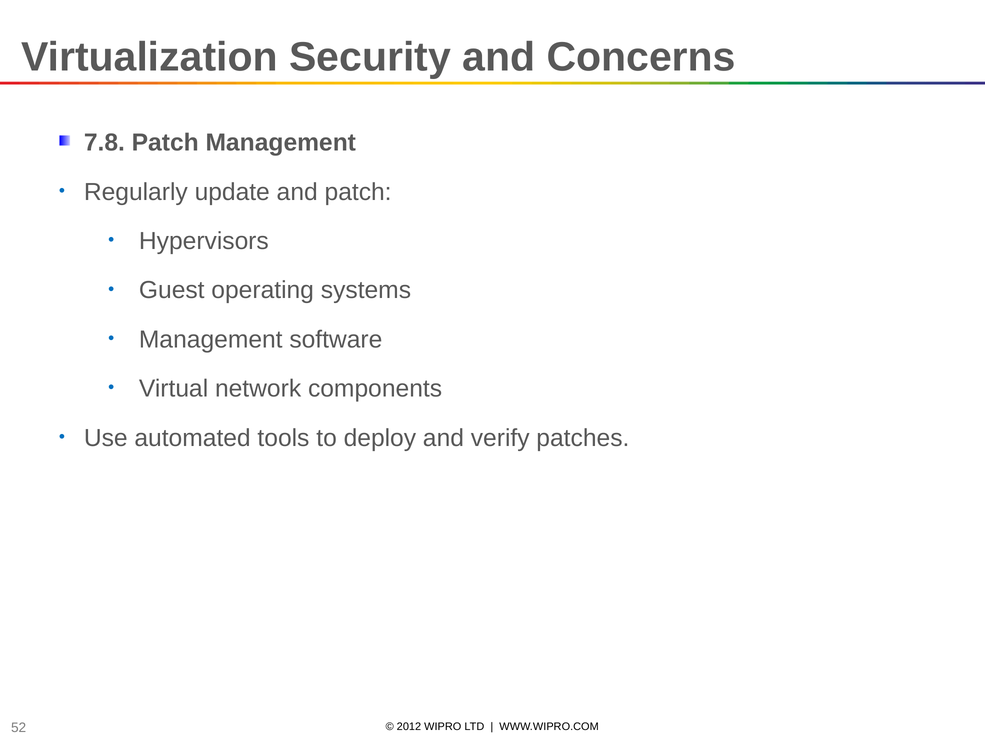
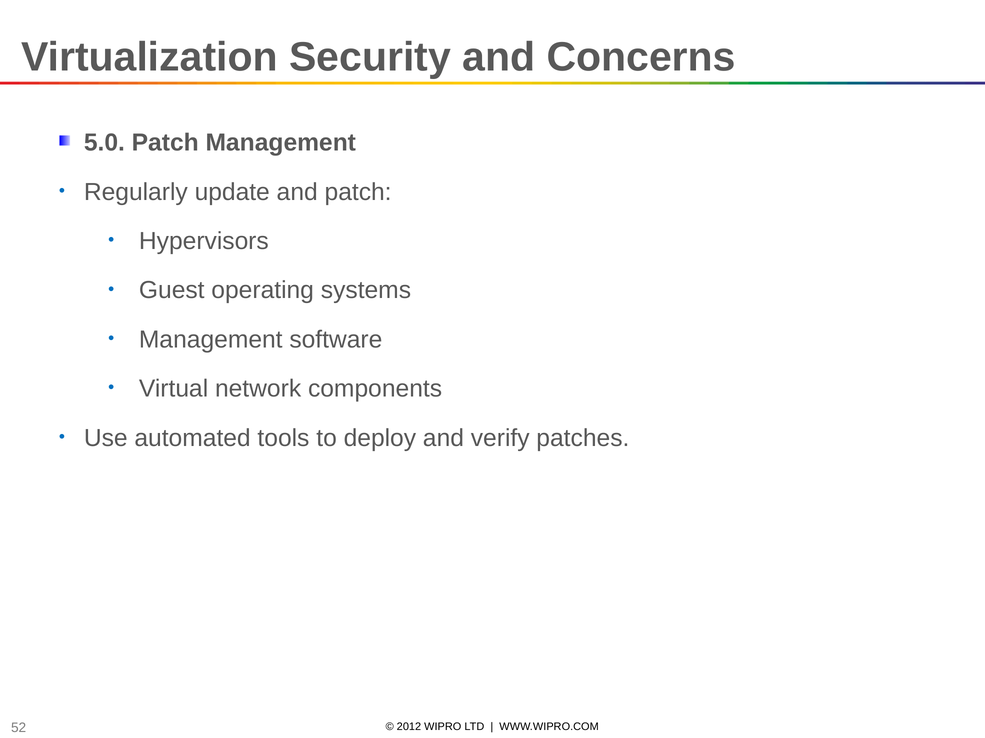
7.8: 7.8 -> 5.0
